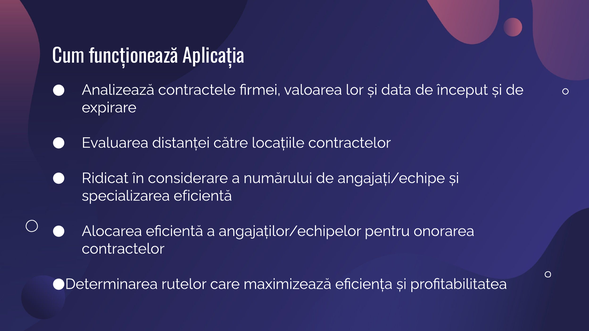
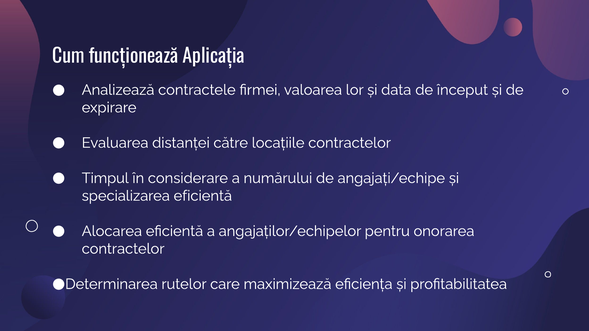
Ridicat: Ridicat -> Timpul
